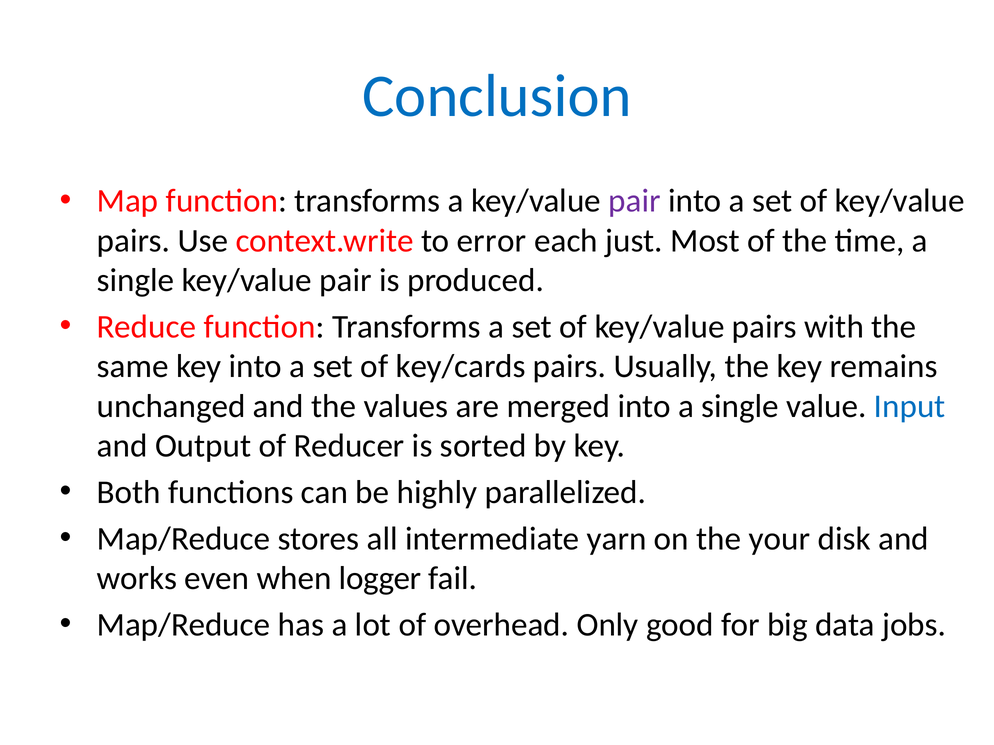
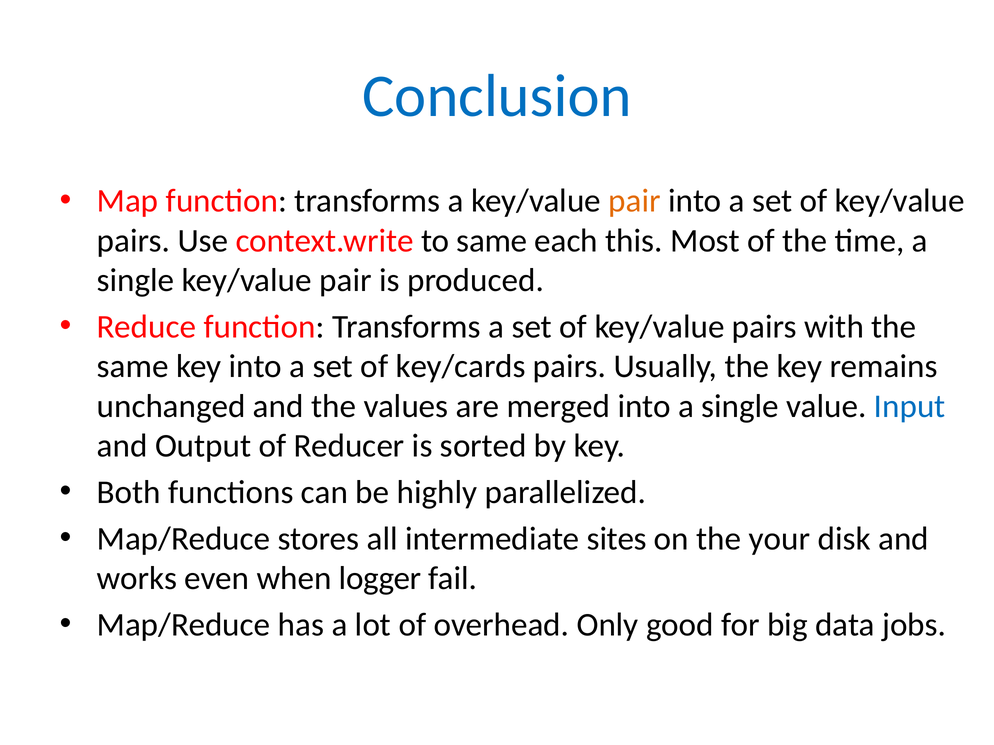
pair at (635, 201) colour: purple -> orange
to error: error -> same
just: just -> this
yarn: yarn -> sites
